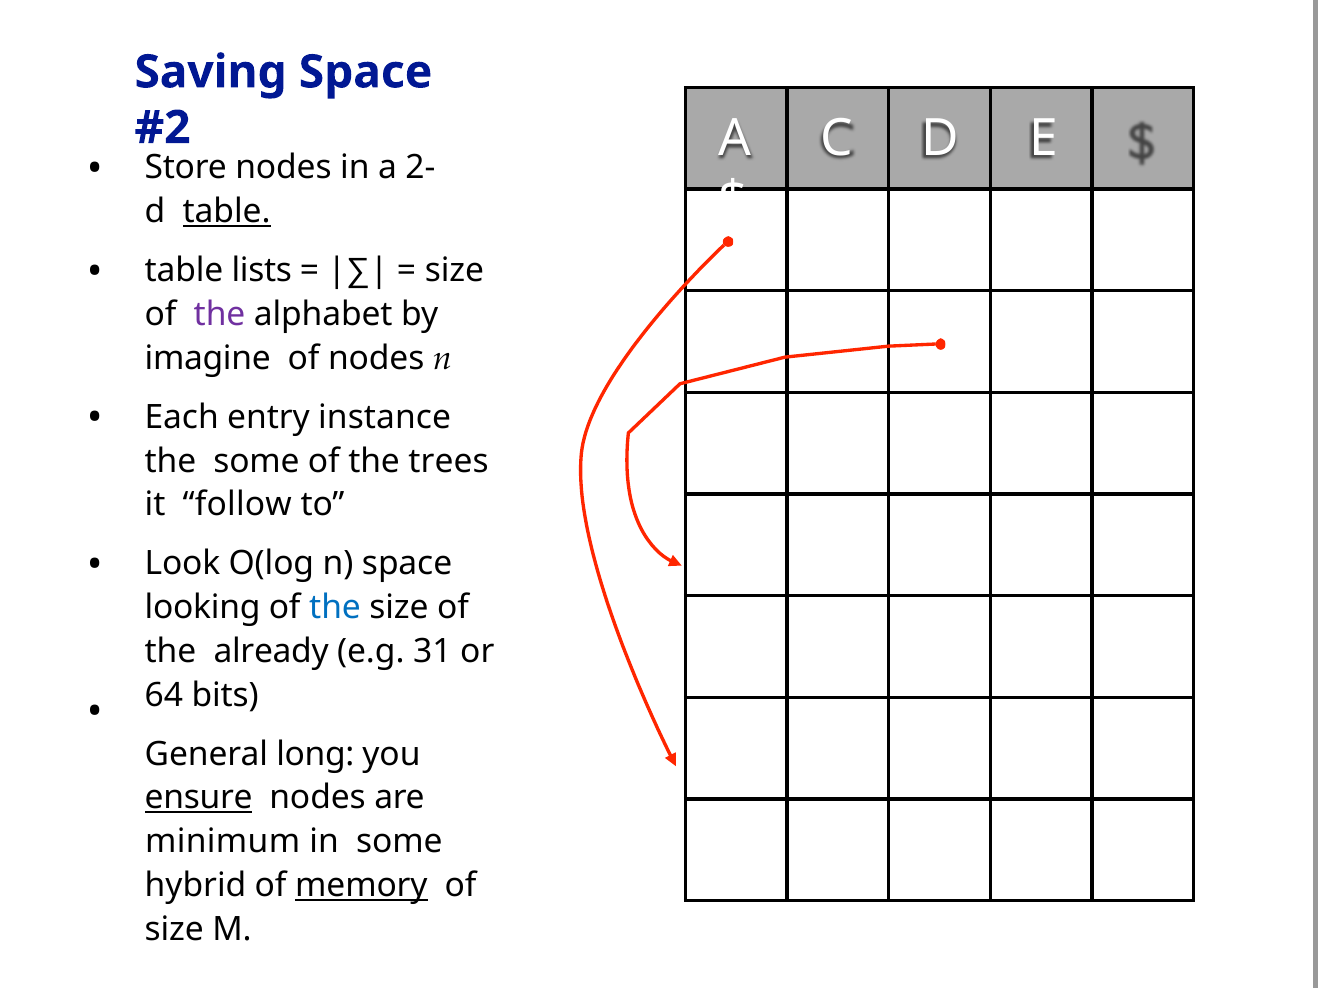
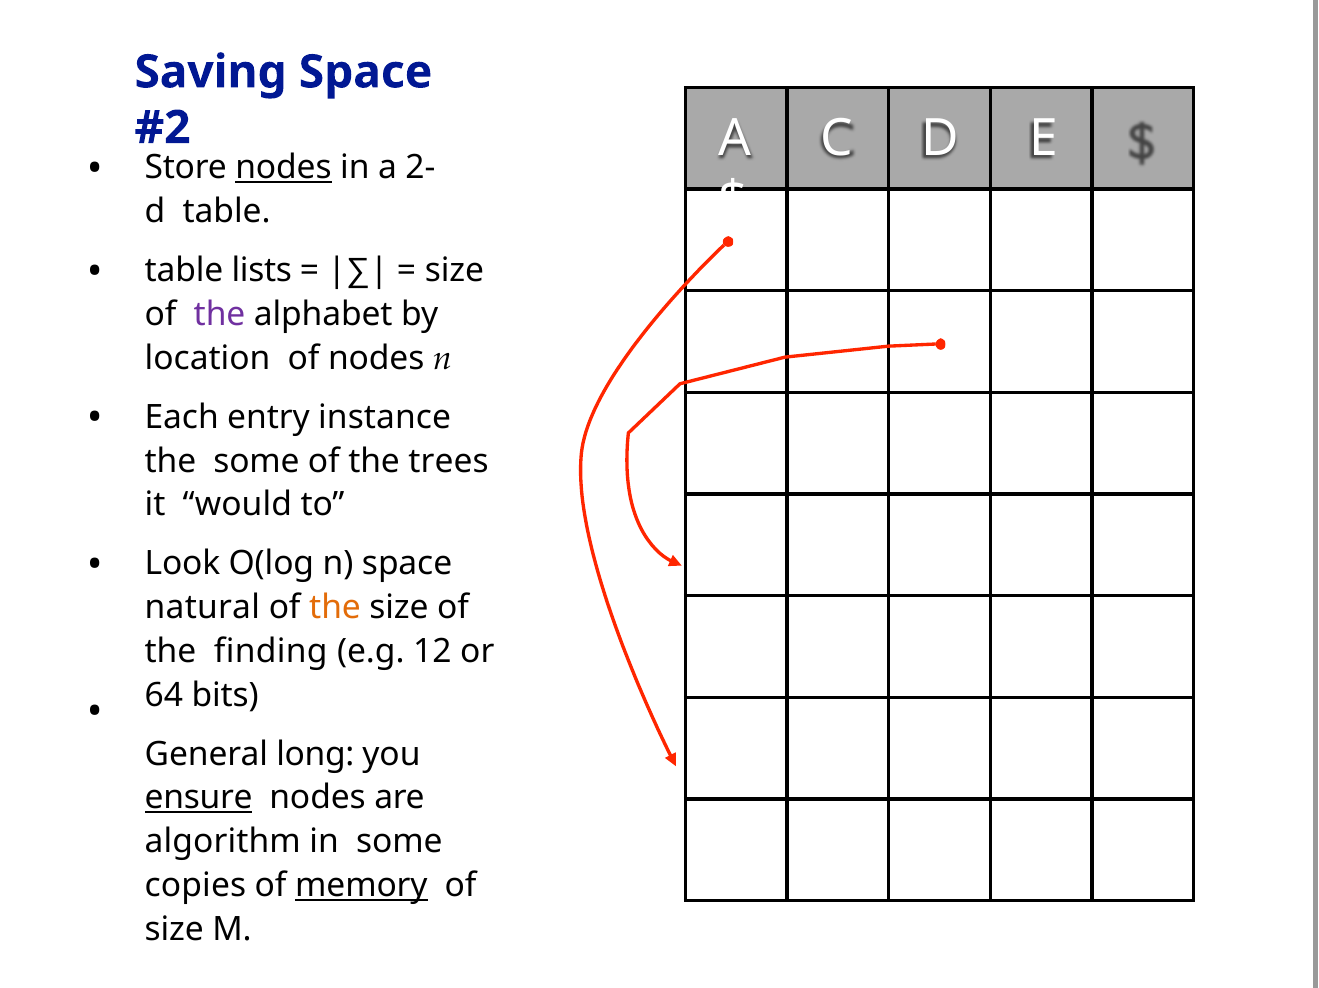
nodes at (283, 168) underline: none -> present
table at (227, 212) underline: present -> none
imagine: imagine -> location
follow: follow -> would
looking: looking -> natural
the at (335, 608) colour: blue -> orange
already: already -> finding
31: 31 -> 12
minimum: minimum -> algorithm
hybrid: hybrid -> copies
